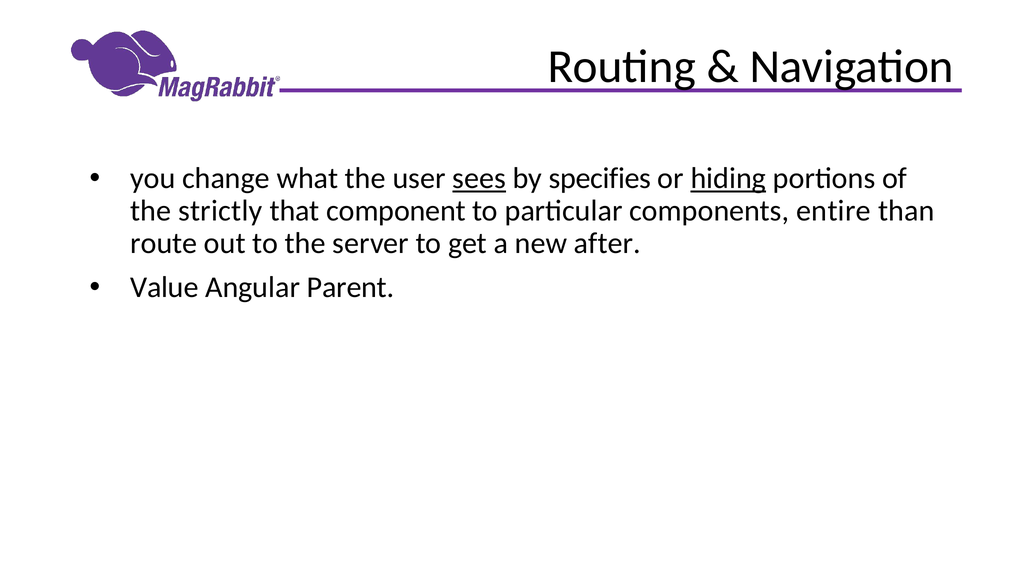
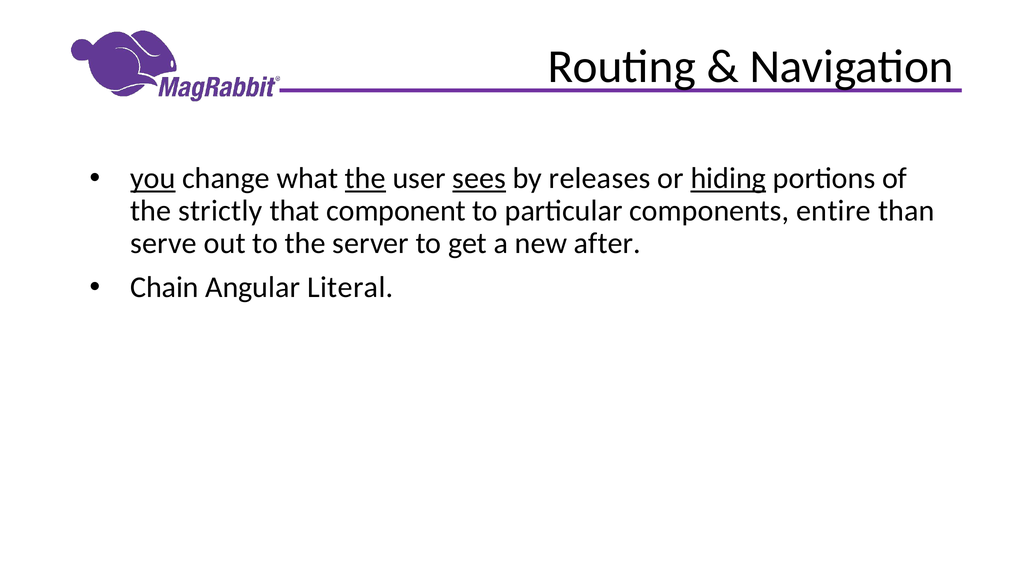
you underline: none -> present
the at (365, 178) underline: none -> present
specifies: specifies -> releases
route: route -> serve
Value: Value -> Chain
Parent: Parent -> Literal
